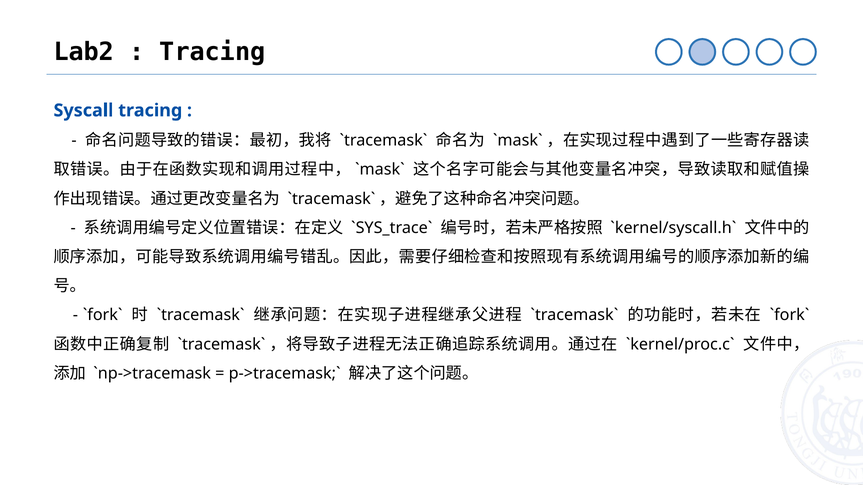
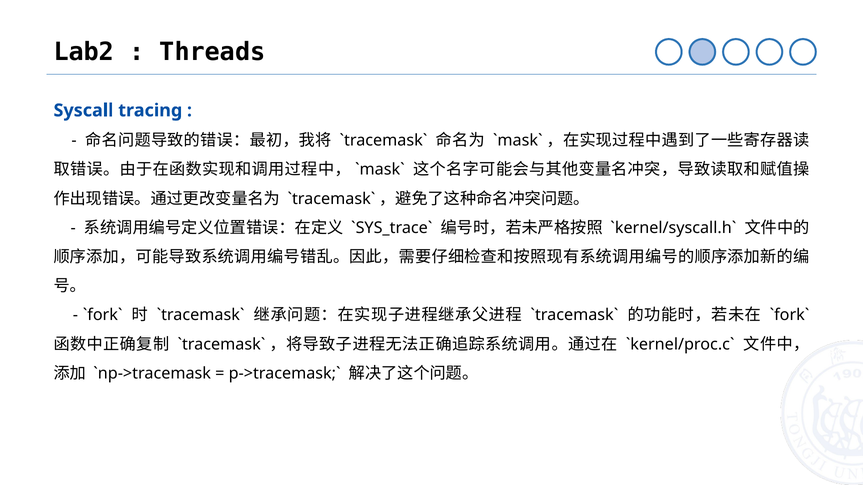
Tracing at (212, 52): Tracing -> Threads
